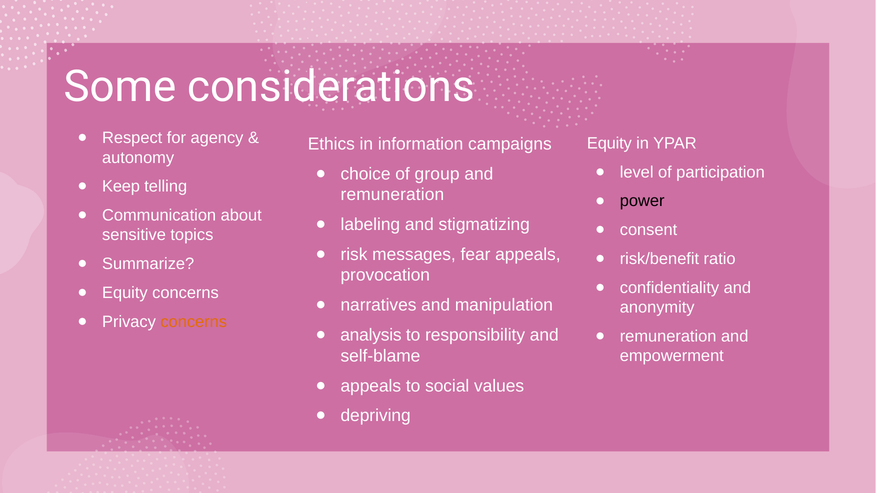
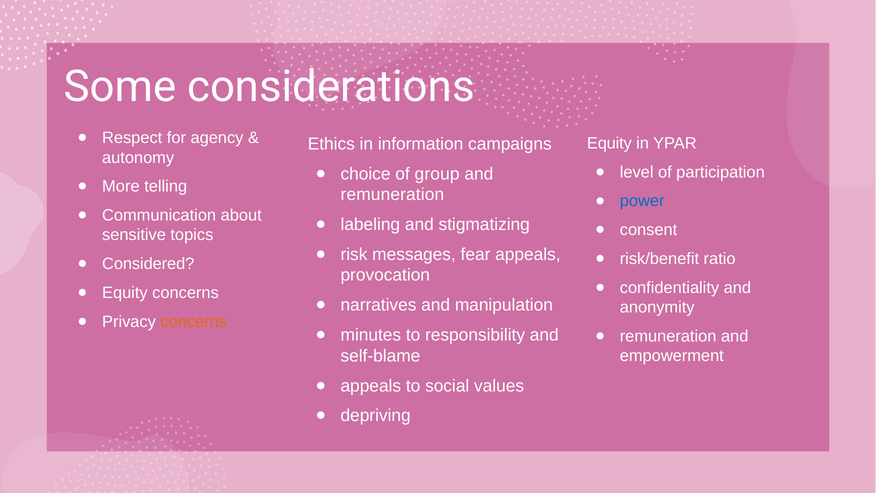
Keep: Keep -> More
power colour: black -> blue
Summarize: Summarize -> Considered
analysis: analysis -> minutes
